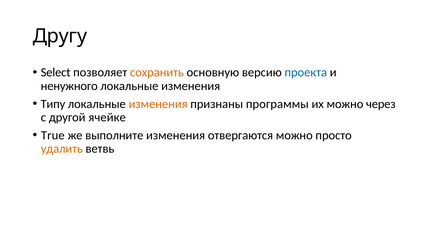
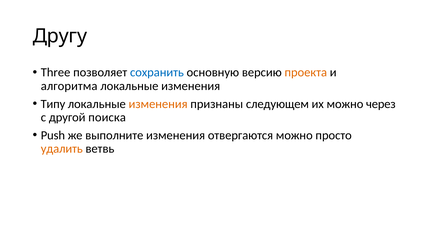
Select: Select -> Three
сохранить colour: orange -> blue
проекта colour: blue -> orange
ненужного: ненужного -> алгоритма
программы: программы -> следующем
ячейке: ячейке -> поиска
True: True -> Push
